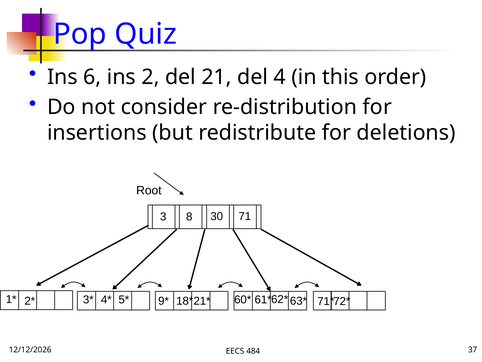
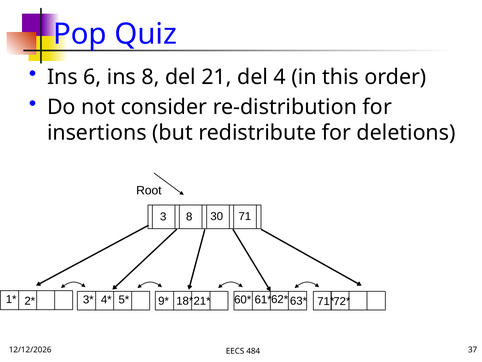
ins 2: 2 -> 8
